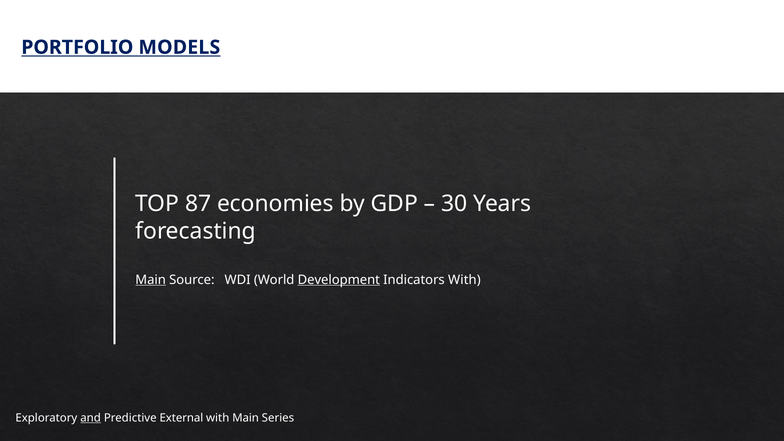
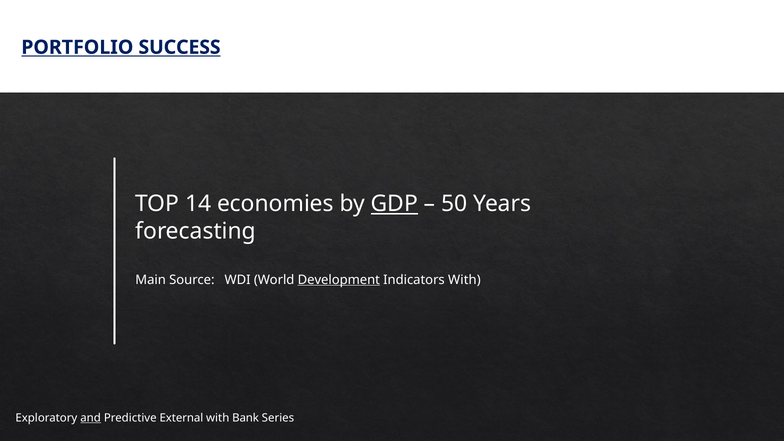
MODELS: MODELS -> SUCCESS
87: 87 -> 14
GDP underline: none -> present
30: 30 -> 50
Main at (151, 280) underline: present -> none
with Main: Main -> Bank
